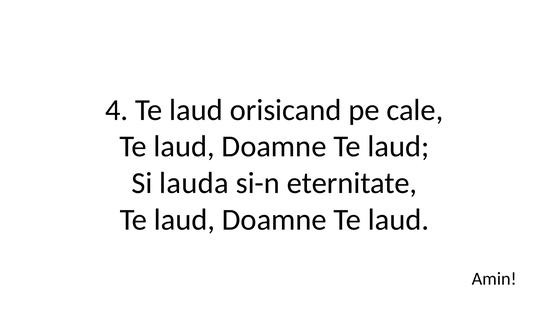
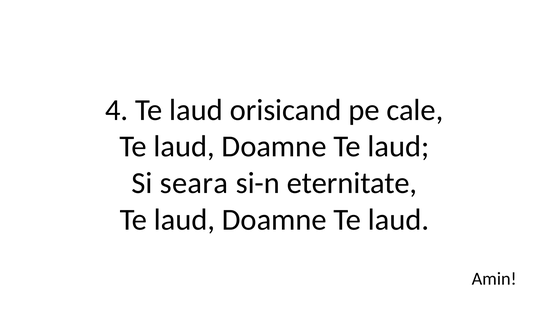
lauda: lauda -> seara
